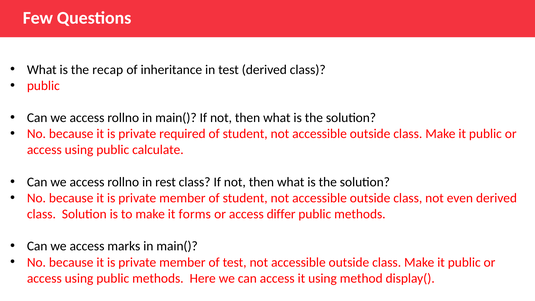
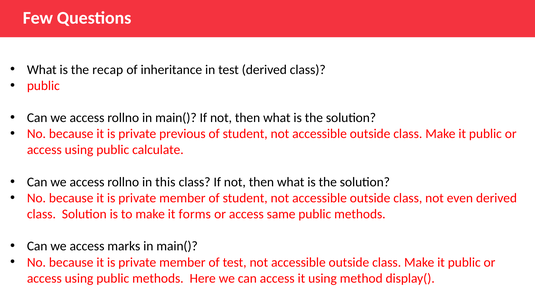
required: required -> previous
rest: rest -> this
differ: differ -> same
